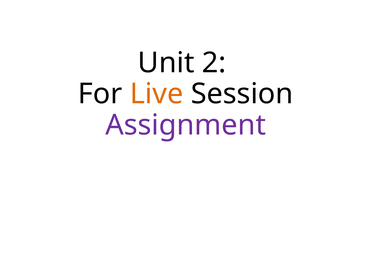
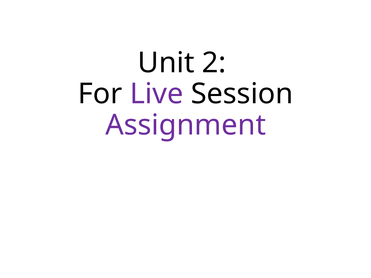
Live colour: orange -> purple
